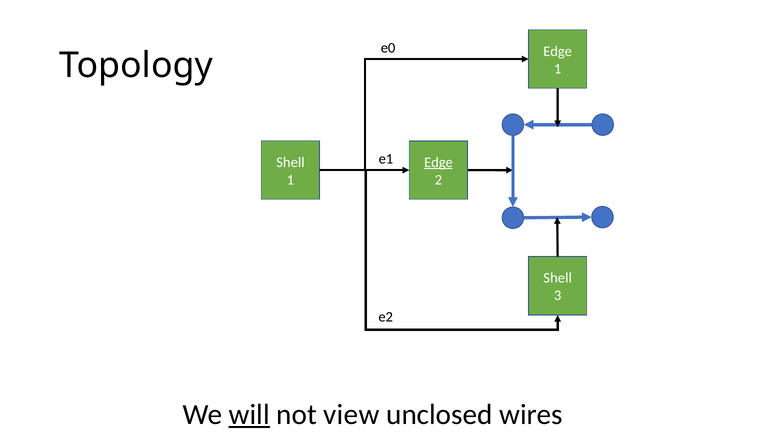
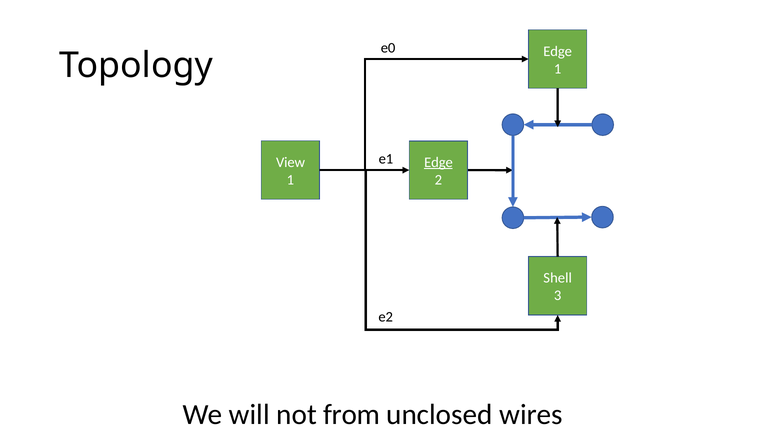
Shell at (290, 162): Shell -> View
will underline: present -> none
view: view -> from
